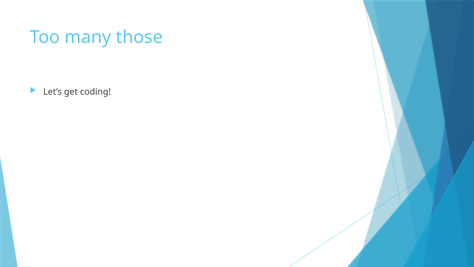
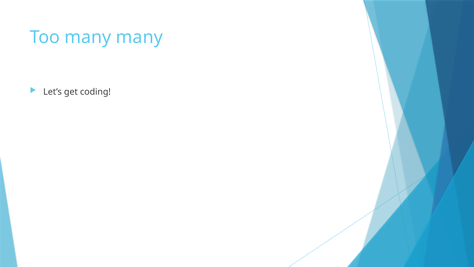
many those: those -> many
